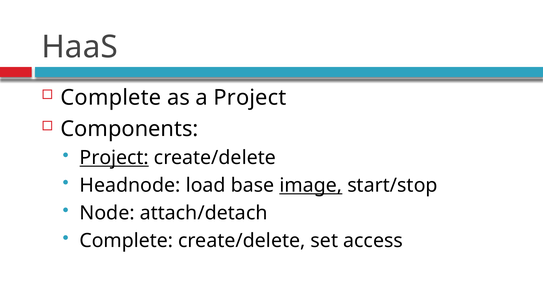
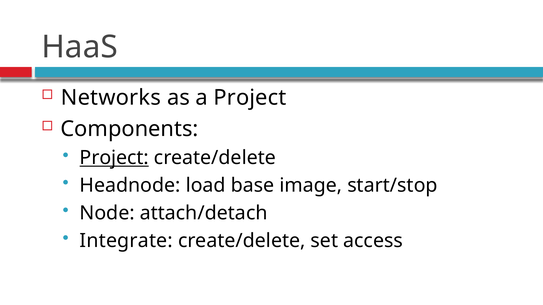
Complete at (111, 98): Complete -> Networks
image underline: present -> none
Complete at (126, 241): Complete -> Integrate
